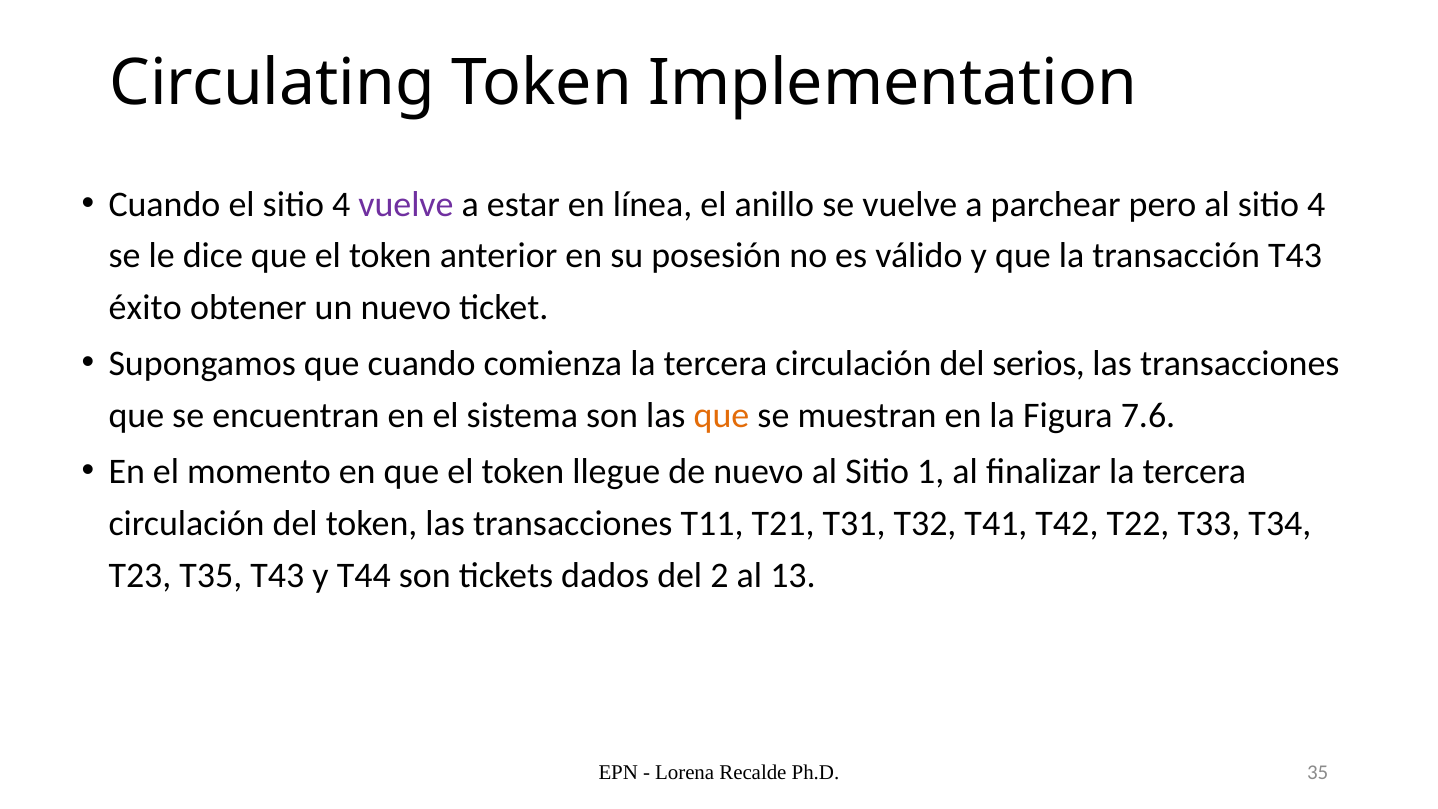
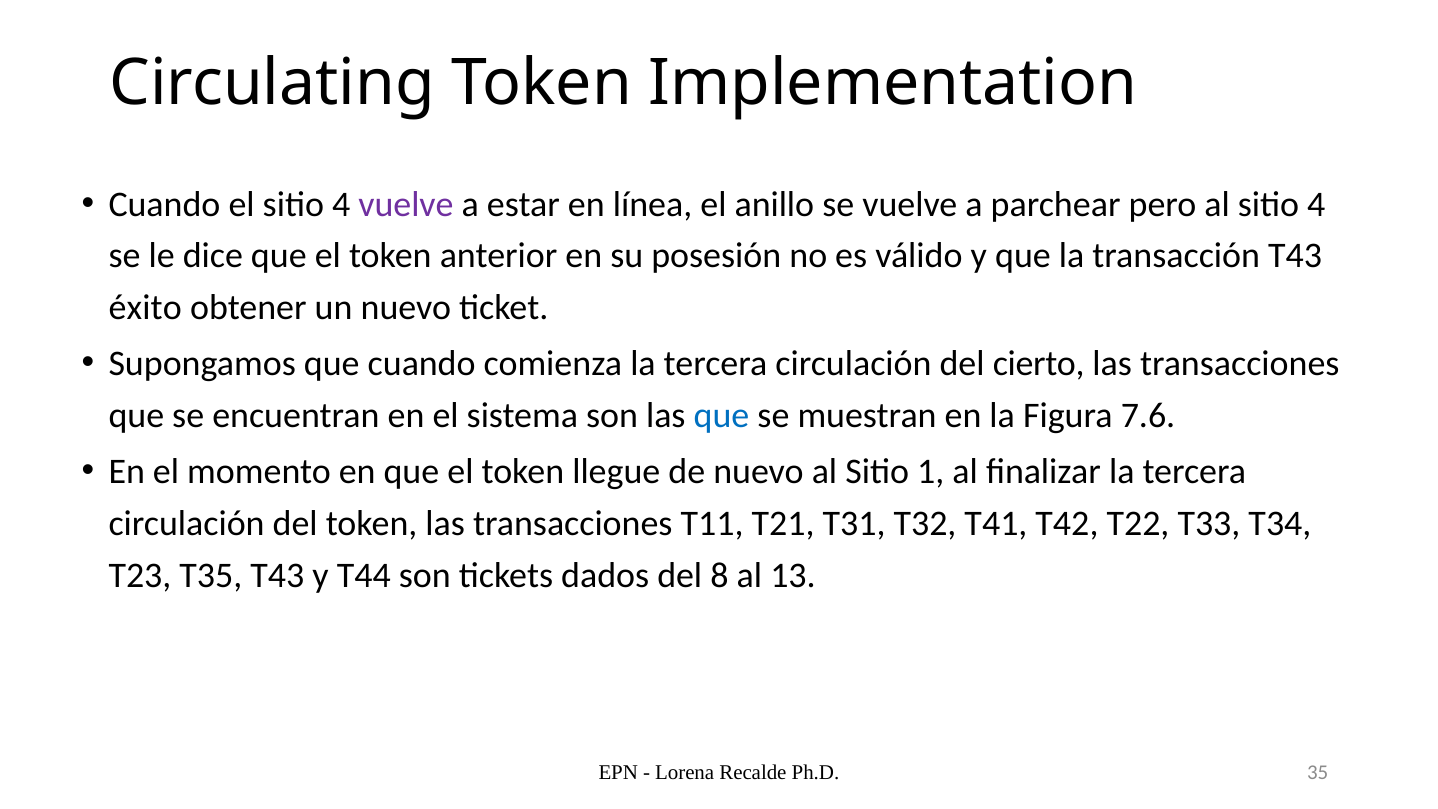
serios: serios -> cierto
que at (722, 416) colour: orange -> blue
2: 2 -> 8
